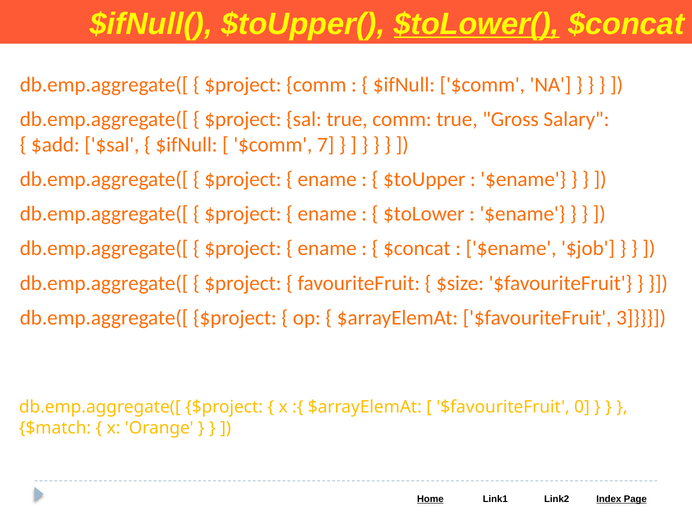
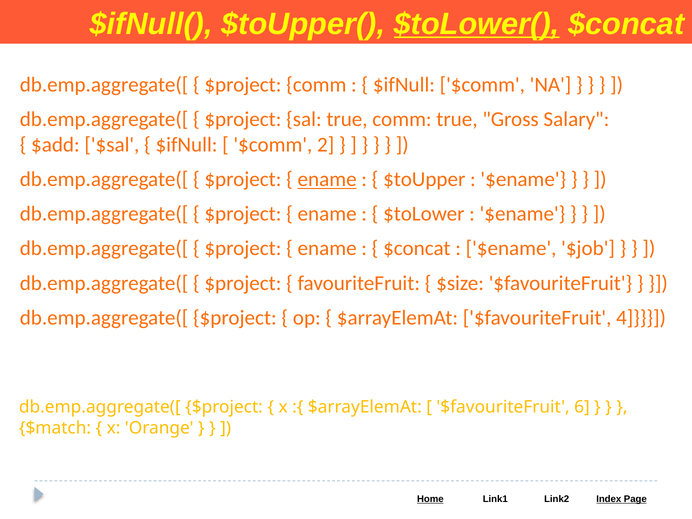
7: 7 -> 2
ename at (327, 179) underline: none -> present
3: 3 -> 4
0: 0 -> 6
